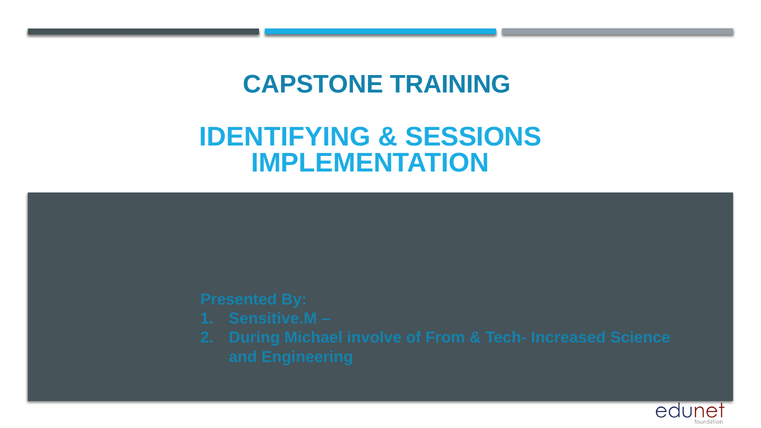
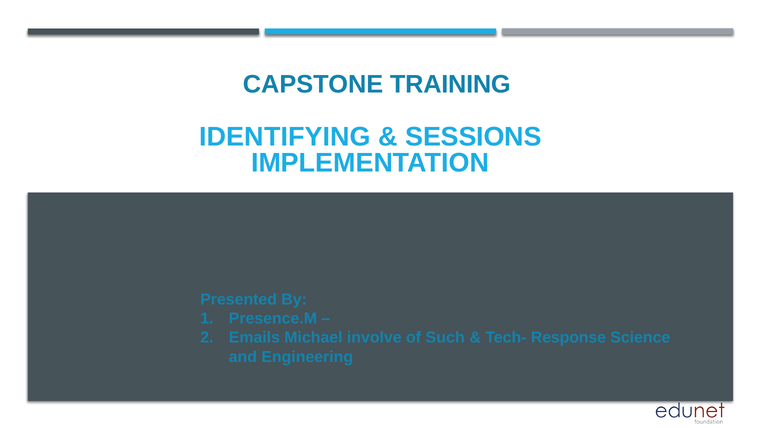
Sensitive.M: Sensitive.M -> Presence.M
During: During -> Emails
From: From -> Such
Increased: Increased -> Response
